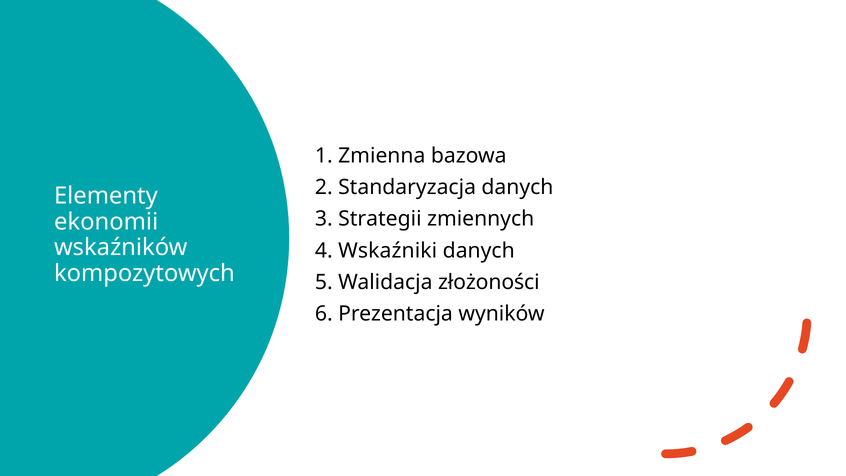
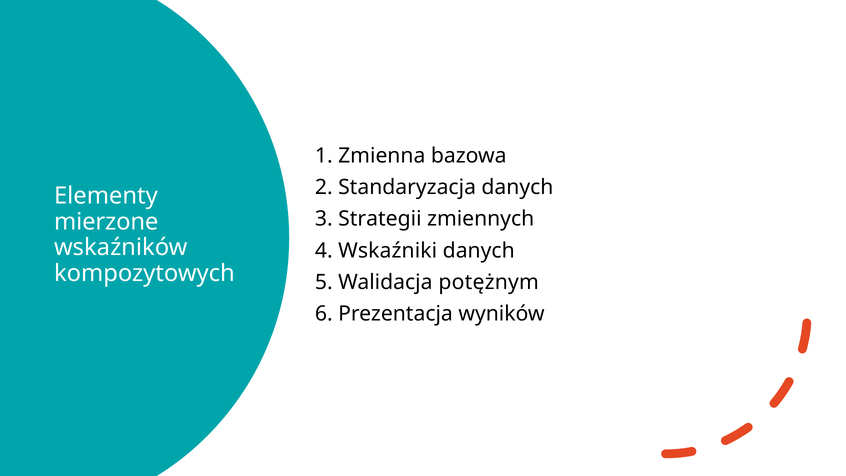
ekonomii: ekonomii -> mierzone
złożoności: złożoności -> potężnym
